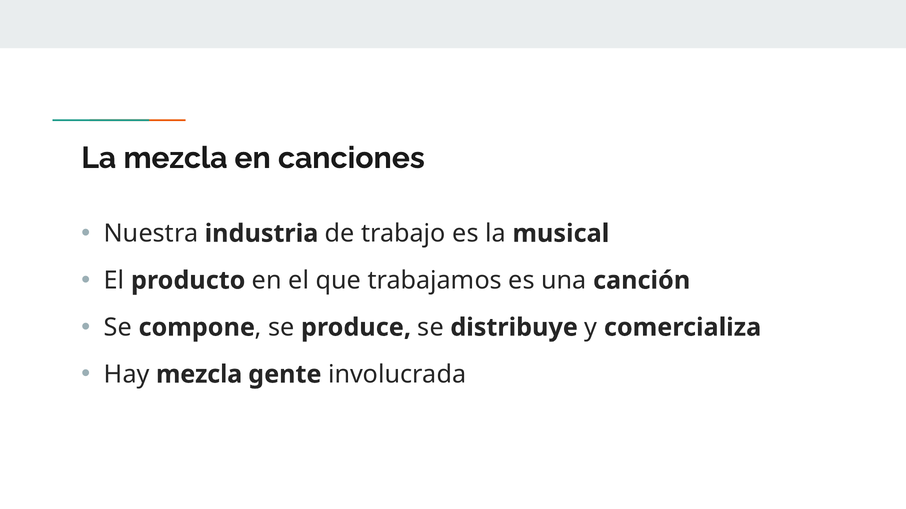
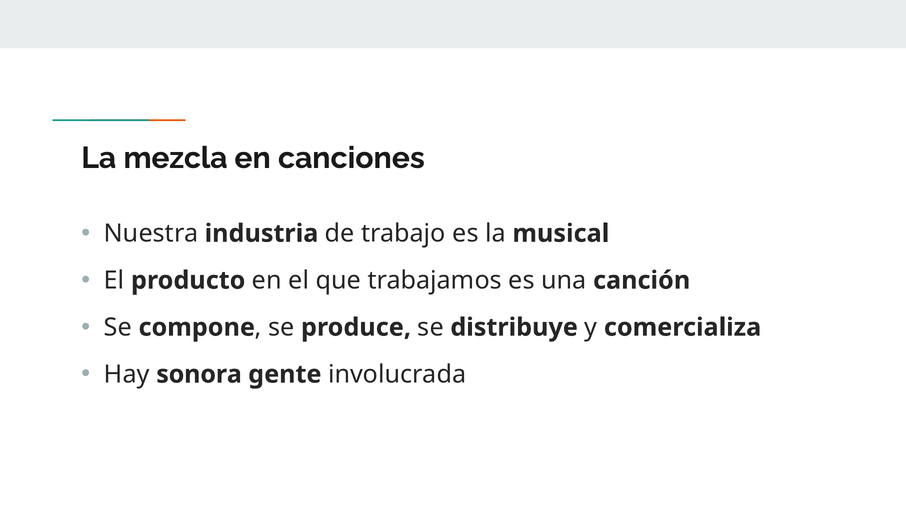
Hay mezcla: mezcla -> sonora
